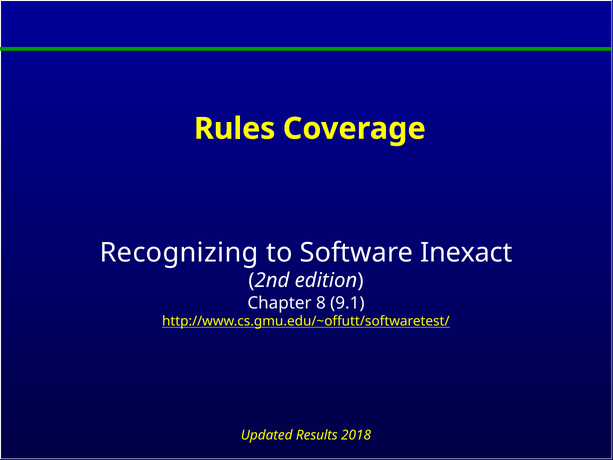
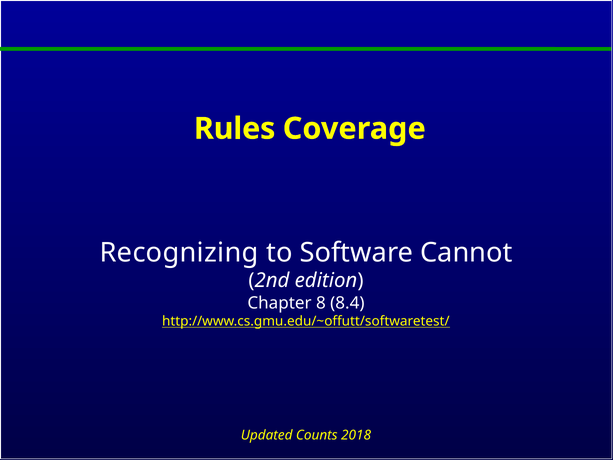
Inexact: Inexact -> Cannot
9.1: 9.1 -> 8.4
Results: Results -> Counts
